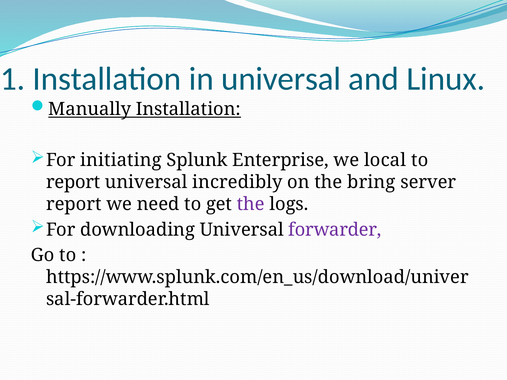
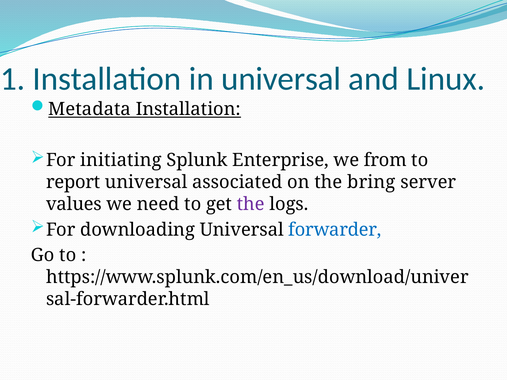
Manually: Manually -> Metadata
local: local -> from
incredibly: incredibly -> associated
report at (74, 204): report -> values
forwarder colour: purple -> blue
